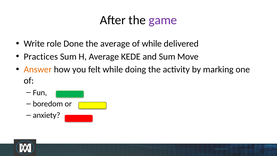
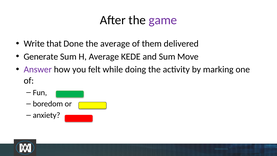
role: role -> that
of while: while -> them
Practices: Practices -> Generate
Answer colour: orange -> purple
